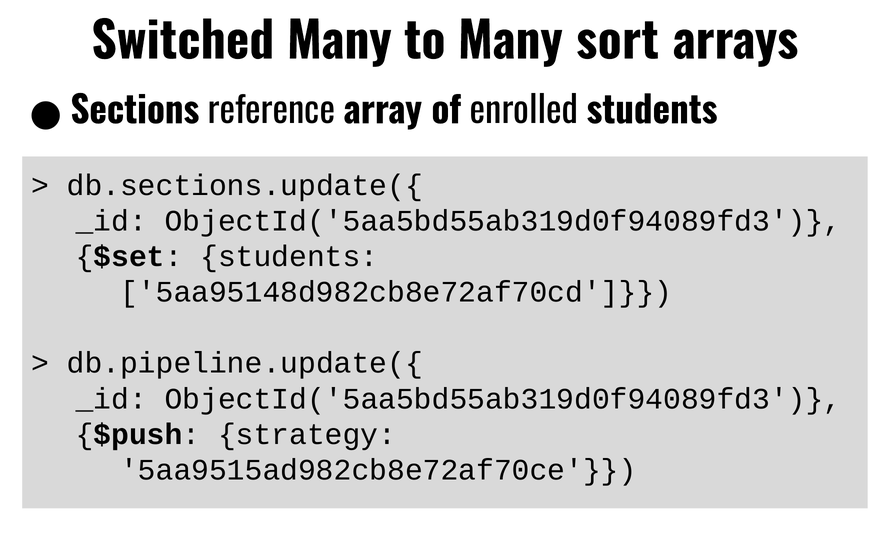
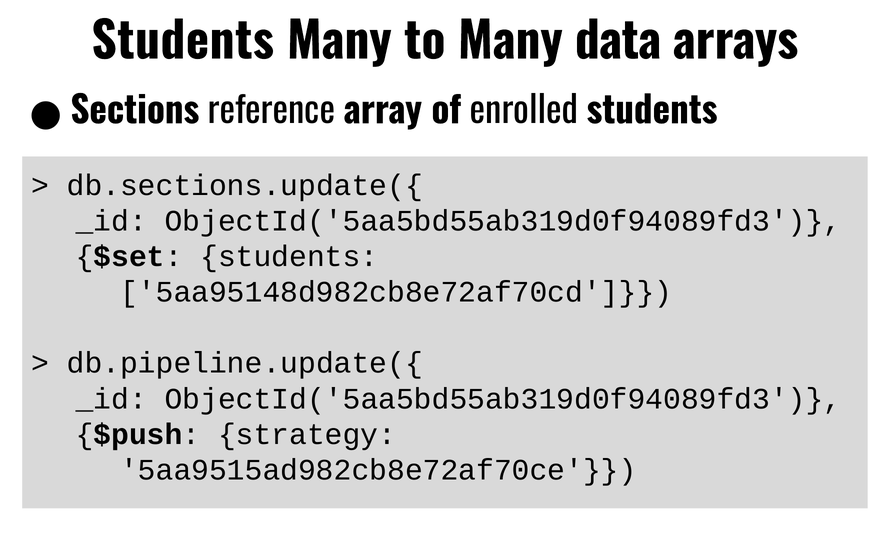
Switched at (183, 42): Switched -> Students
sort: sort -> data
